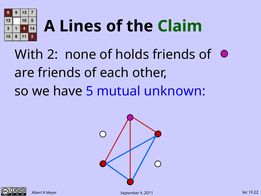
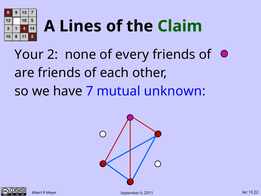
With: With -> Your
holds: holds -> every
5: 5 -> 7
